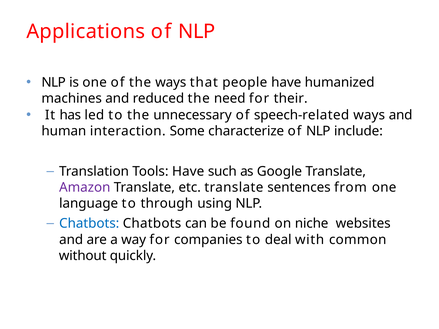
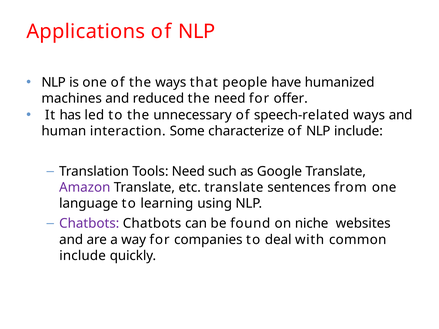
their: their -> offer
Tools Have: Have -> Need
through: through -> learning
Chatbots at (89, 224) colour: blue -> purple
without at (83, 256): without -> include
